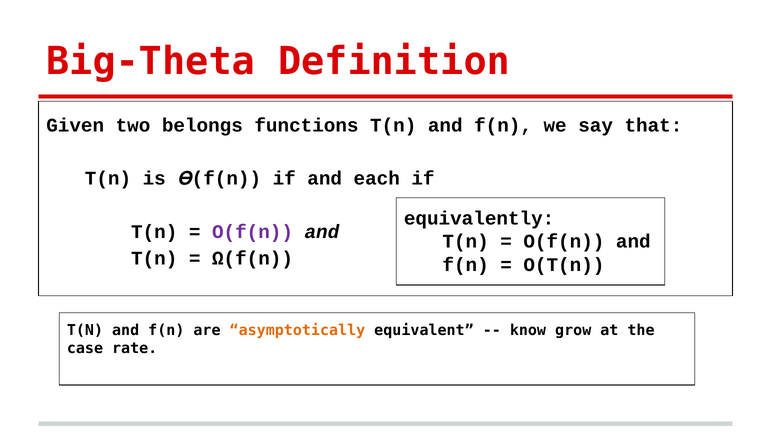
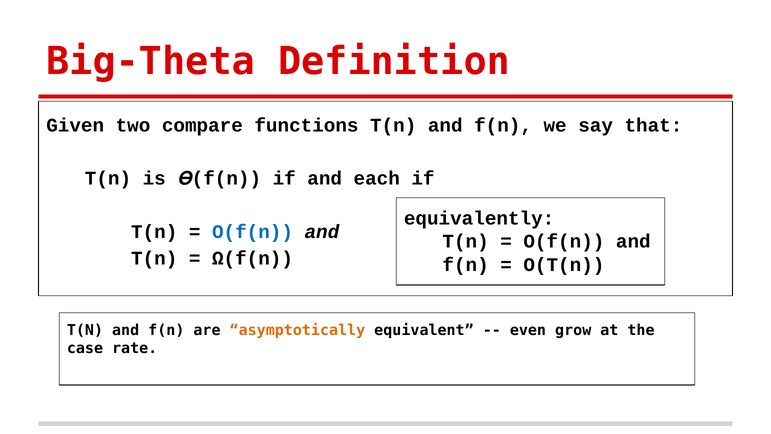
belongs: belongs -> compare
O(f(n at (253, 232) colour: purple -> blue
know: know -> even
